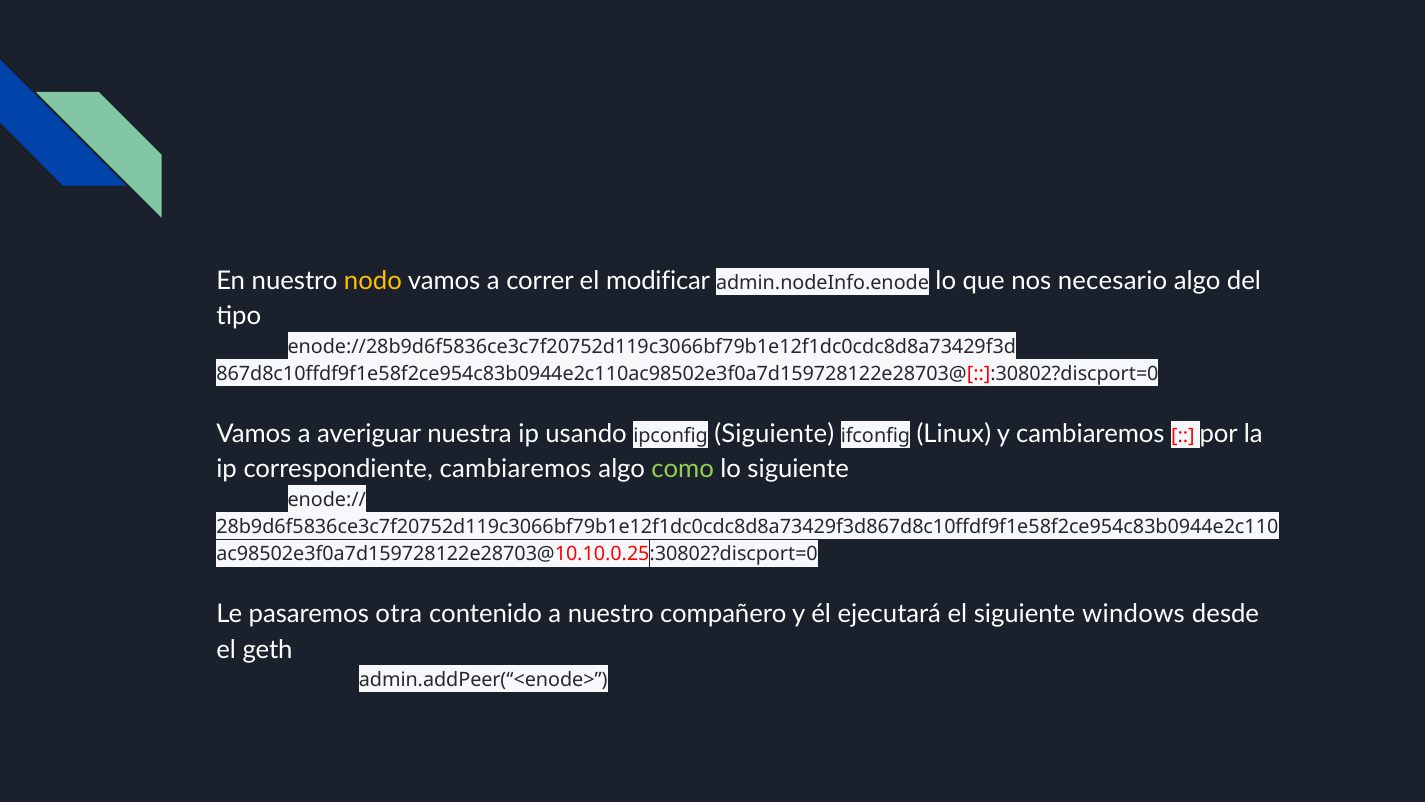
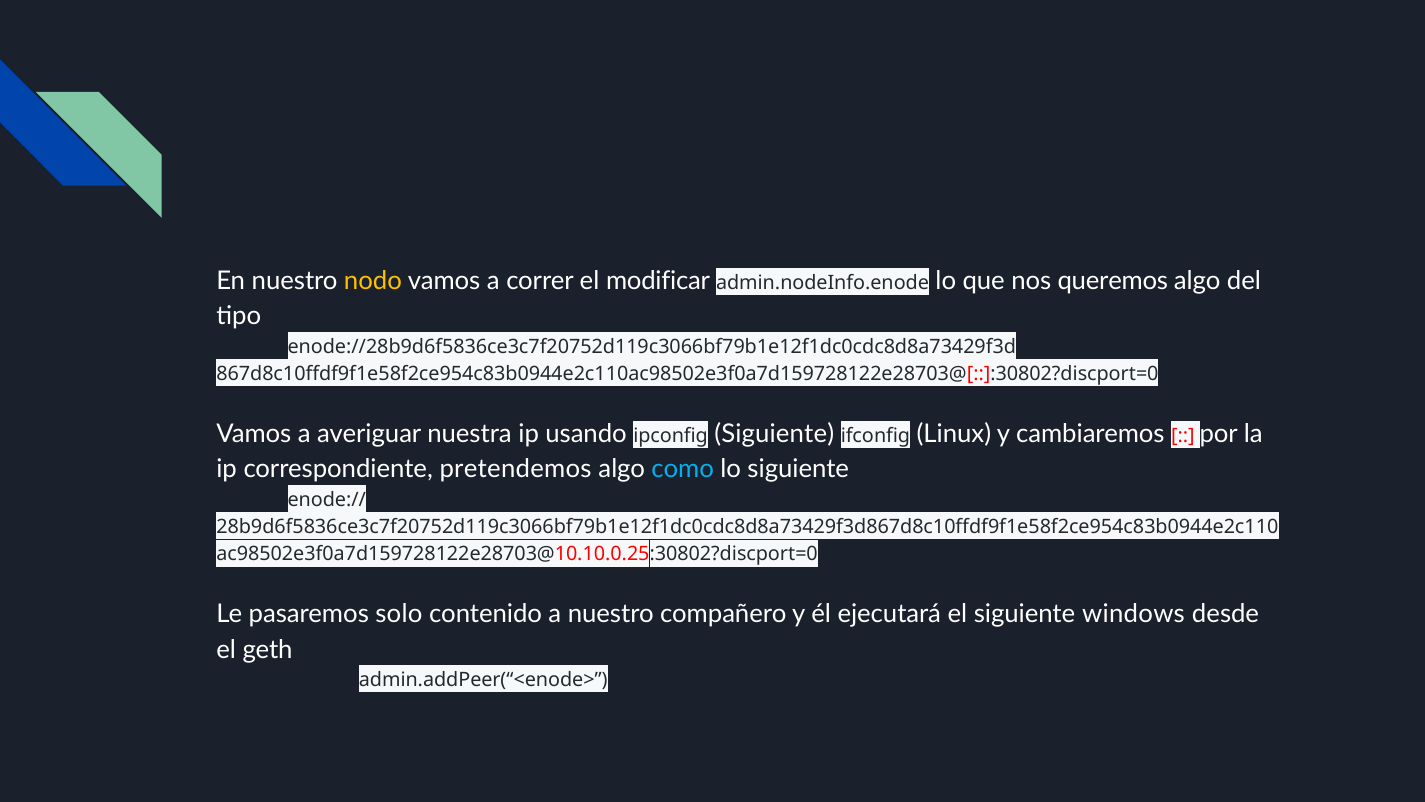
necesario: necesario -> queremos
correspondiente cambiaremos: cambiaremos -> pretendemos
como colour: light green -> light blue
otra: otra -> solo
